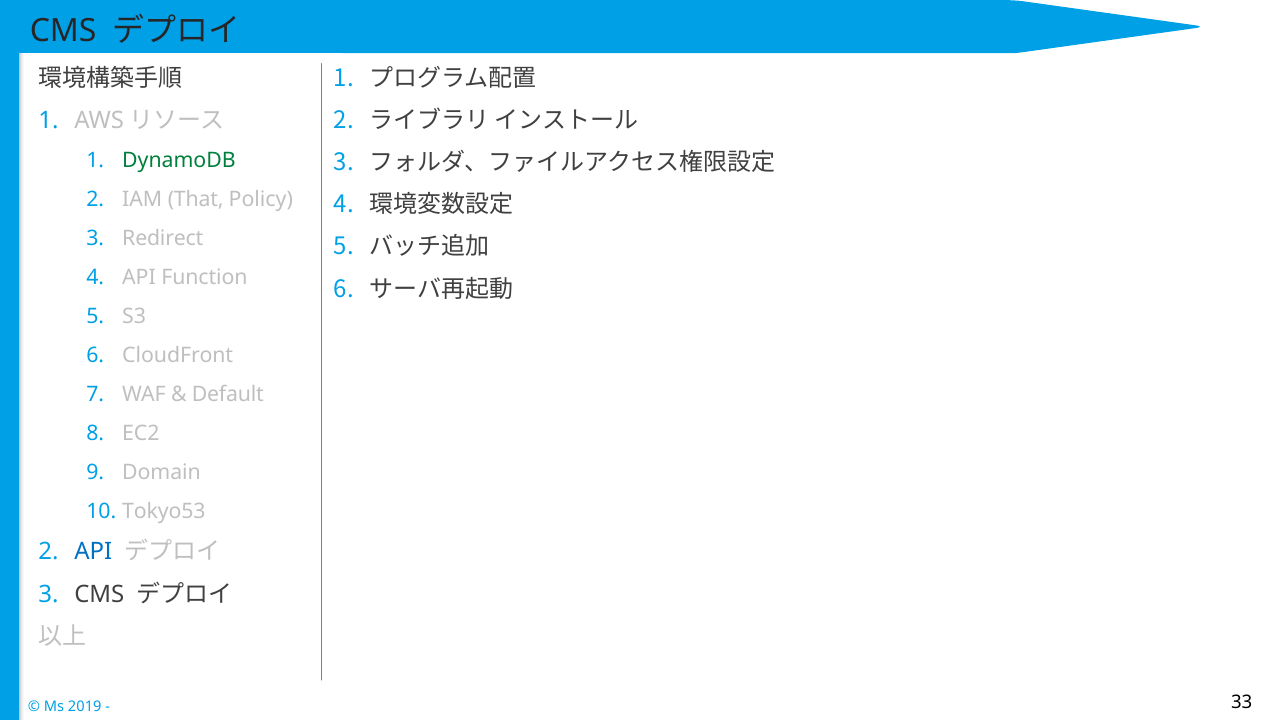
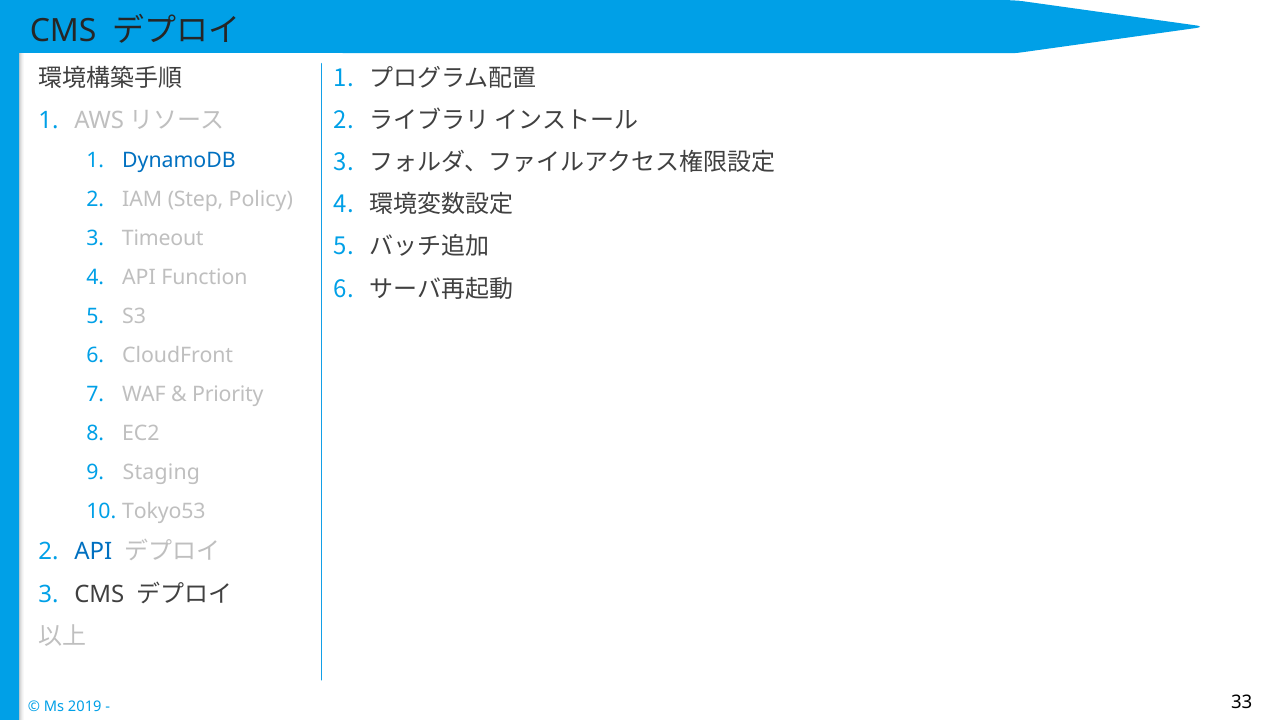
DynamoDB colour: green -> blue
That: That -> Step
Redirect: Redirect -> Timeout
Default: Default -> Priority
Domain: Domain -> Staging
